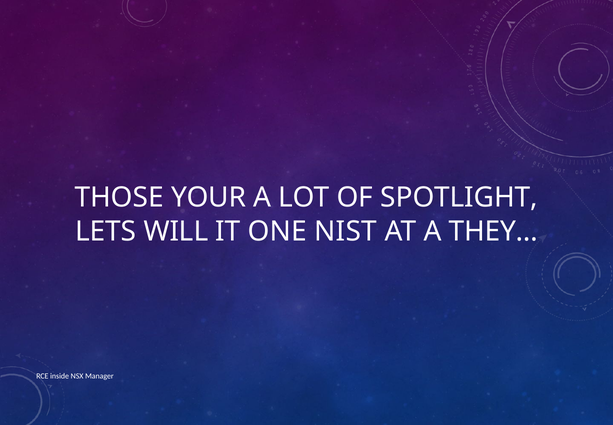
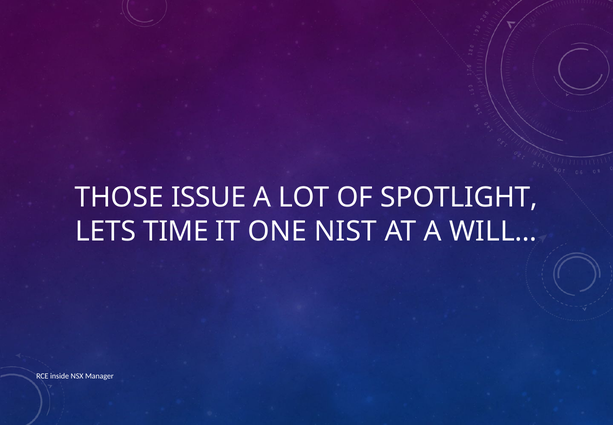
YOUR: YOUR -> ISSUE
WILL: WILL -> TIME
THEY…: THEY… -> WILL…
